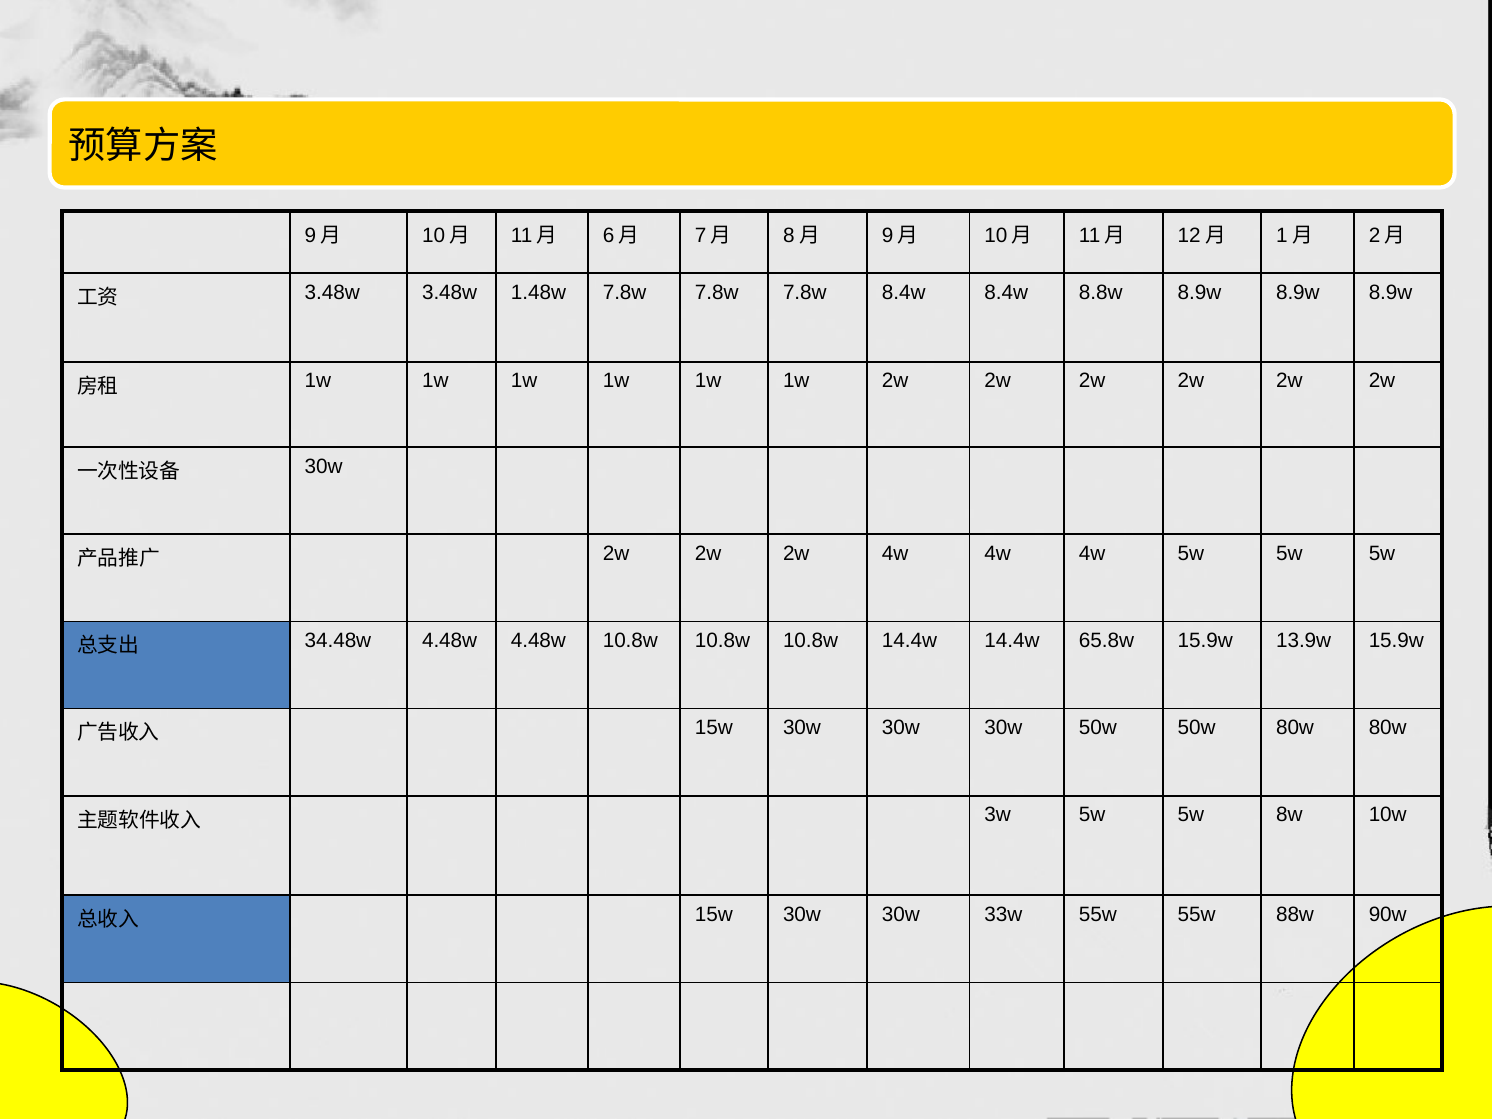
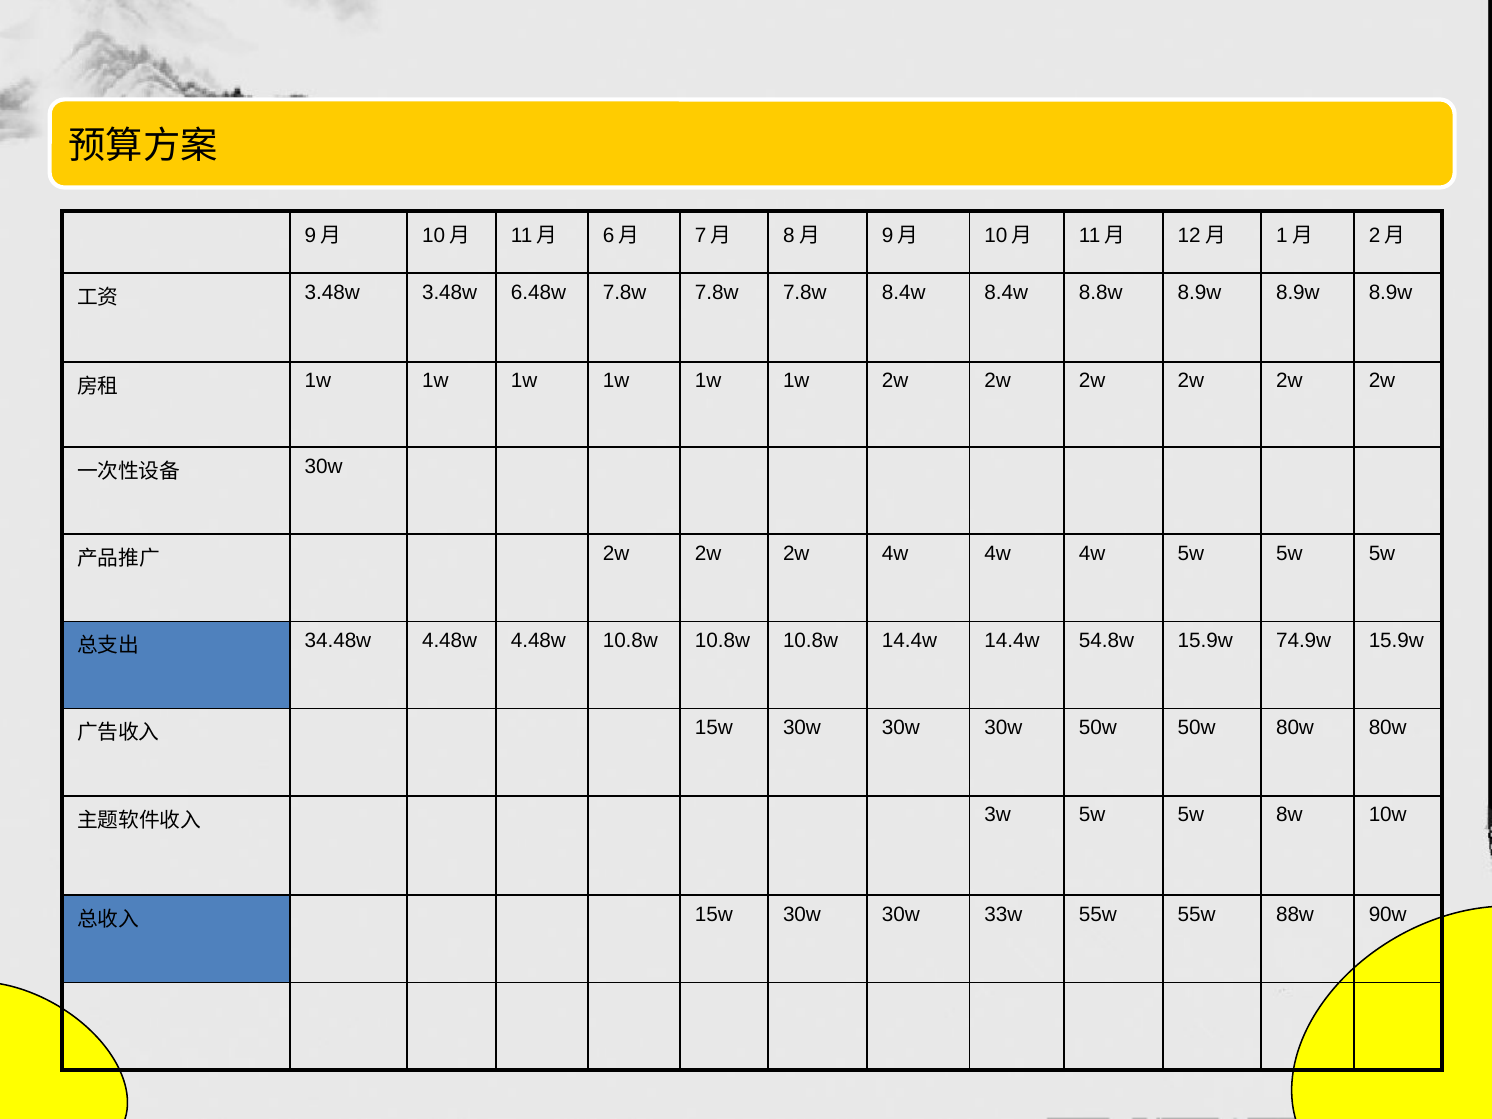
1.48w: 1.48w -> 6.48w
65.8w: 65.8w -> 54.8w
13.9w: 13.9w -> 74.9w
